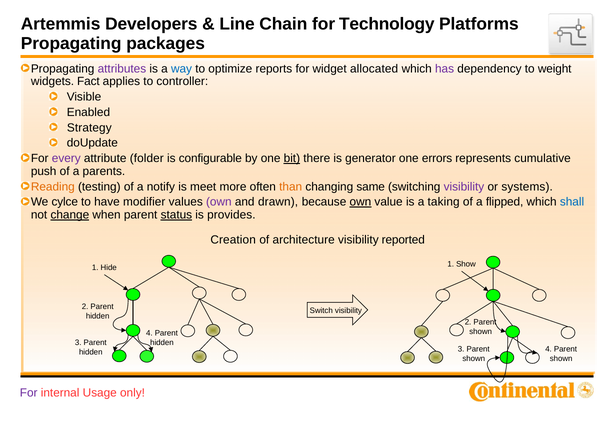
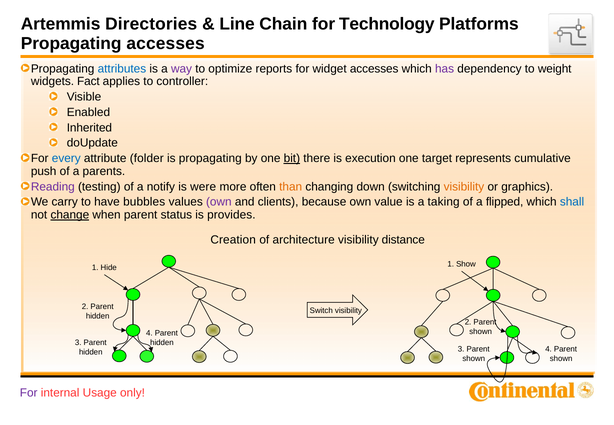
Developers: Developers -> Directories
Propagating packages: packages -> accesses
attributes colour: purple -> blue
way colour: blue -> purple
widget allocated: allocated -> accesses
Strategy: Strategy -> Inherited
every colour: purple -> blue
is configurable: configurable -> propagating
generator: generator -> execution
errors: errors -> target
Reading colour: orange -> purple
meet: meet -> were
same: same -> down
visibility at (464, 187) colour: purple -> orange
systems: systems -> graphics
cylce: cylce -> carry
modifier: modifier -> bubbles
drawn: drawn -> clients
own at (360, 202) underline: present -> none
status underline: present -> none
reported: reported -> distance
